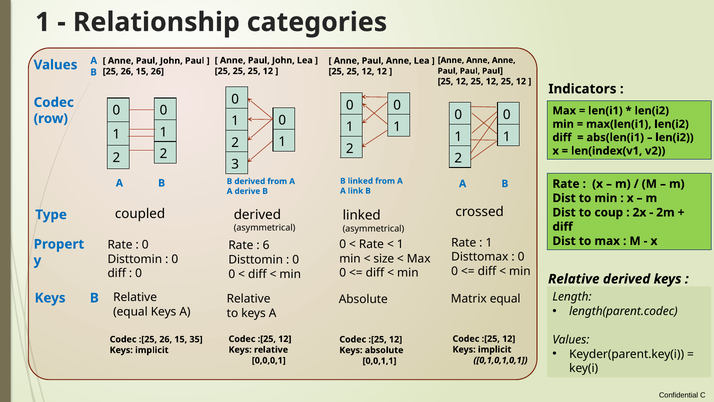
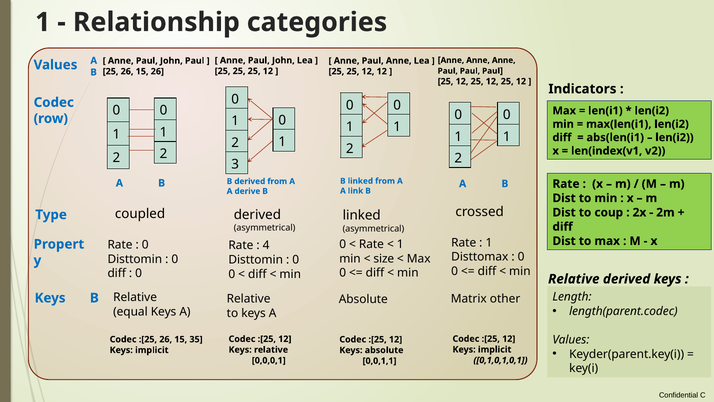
6: 6 -> 4
Matrix equal: equal -> other
